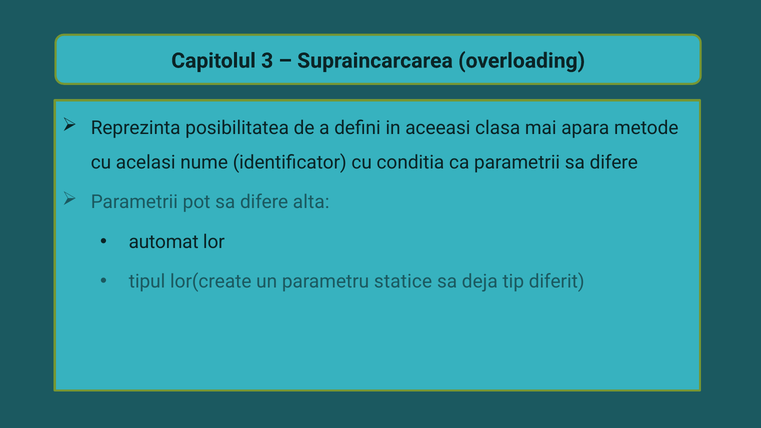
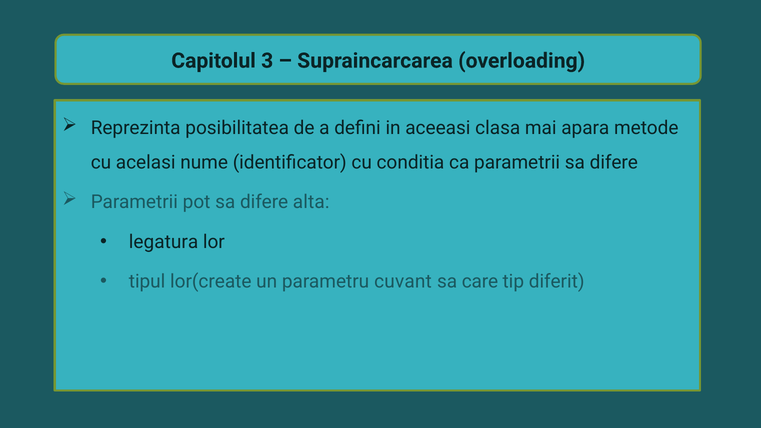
automat: automat -> legatura
statice: statice -> cuvant
deja: deja -> care
